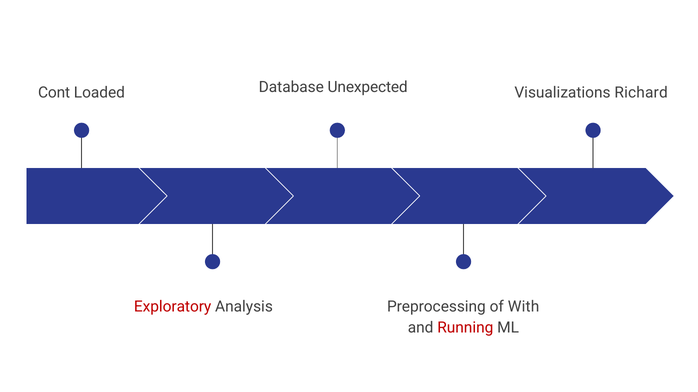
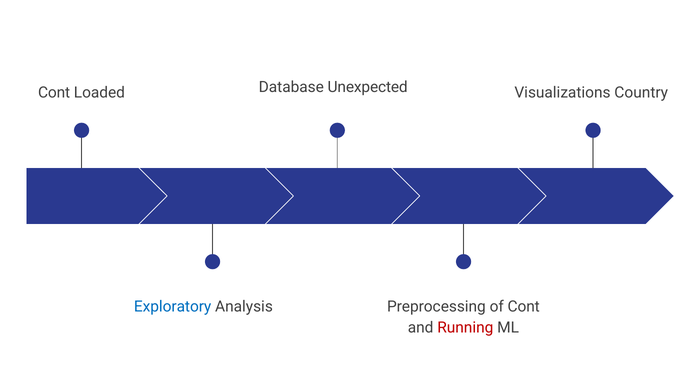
Richard: Richard -> Country
Exploratory colour: red -> blue
of With: With -> Cont
